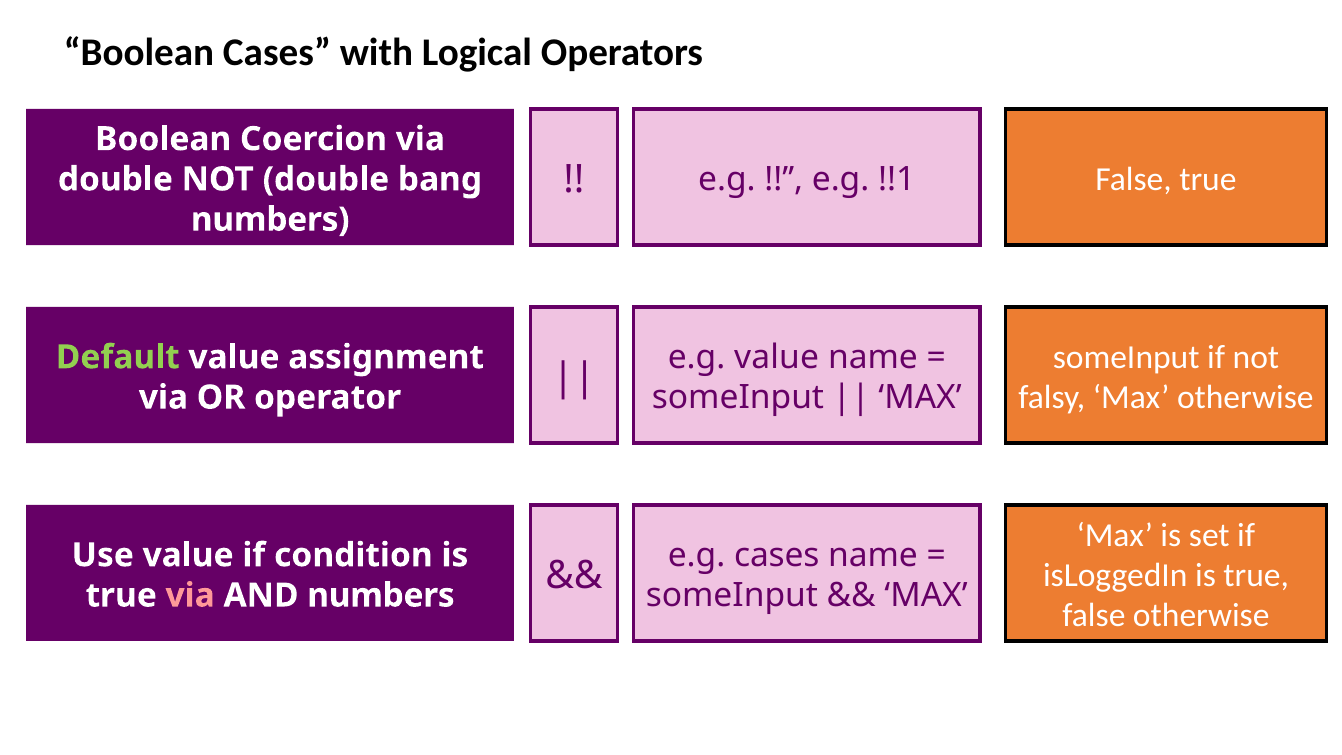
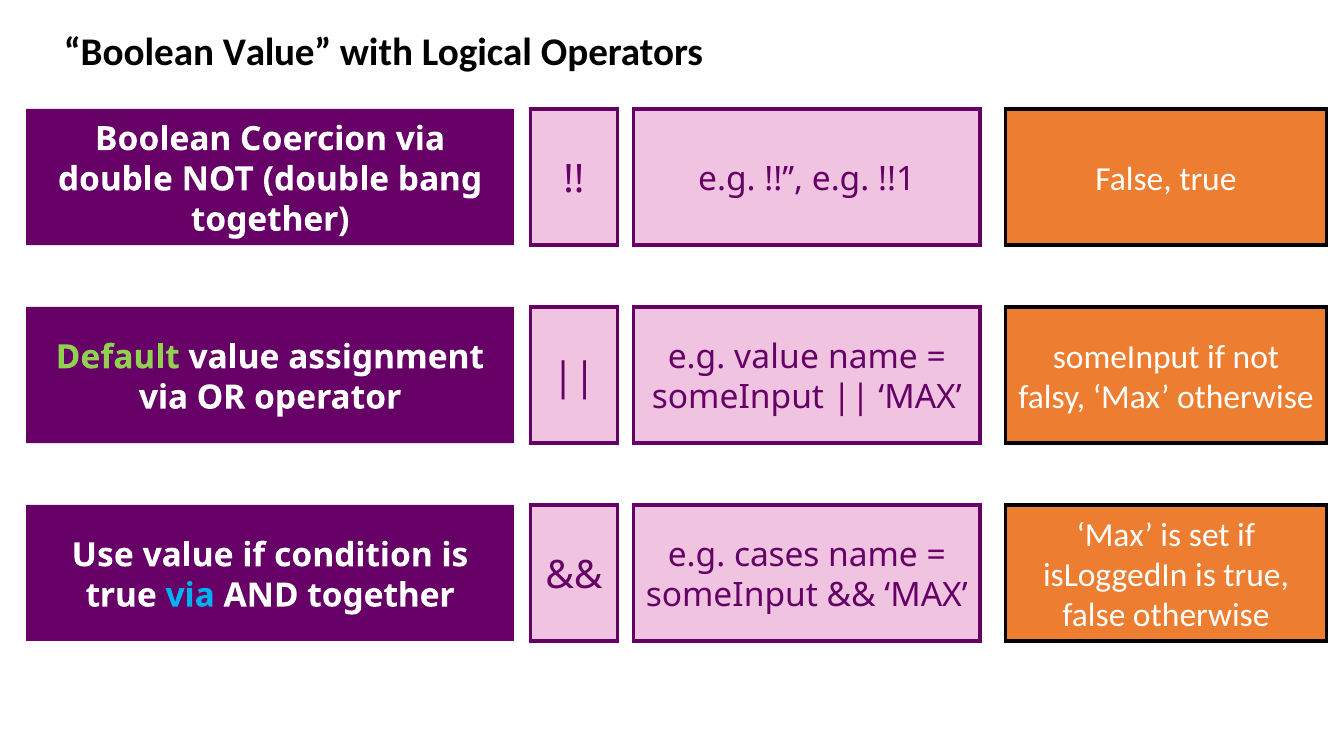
Boolean Cases: Cases -> Value
numbers at (270, 220): numbers -> together
via at (190, 595) colour: pink -> light blue
AND numbers: numbers -> together
